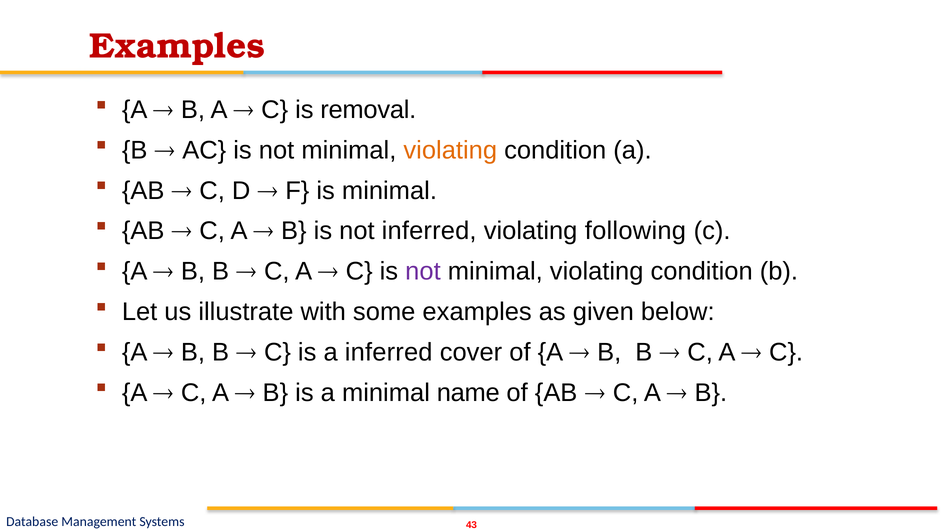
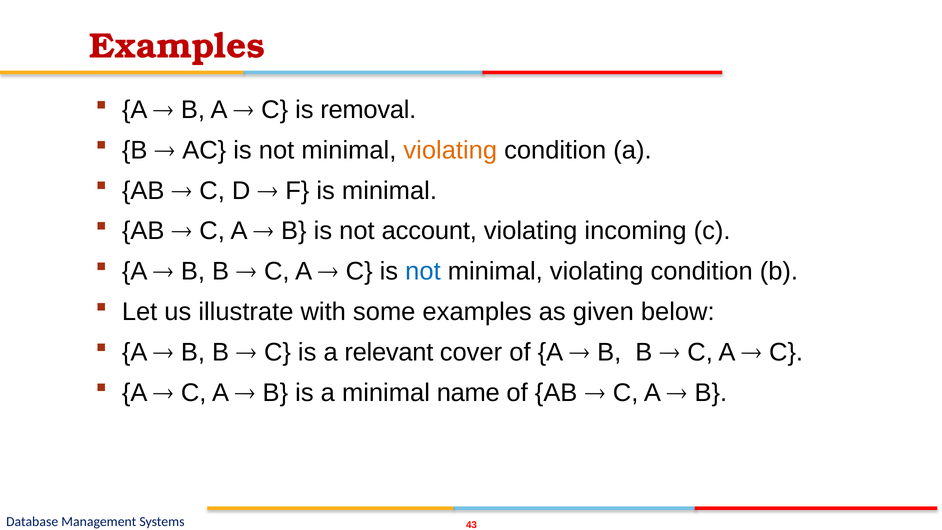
not inferred: inferred -> account
following: following -> incoming
not at (423, 271) colour: purple -> blue
a inferred: inferred -> relevant
